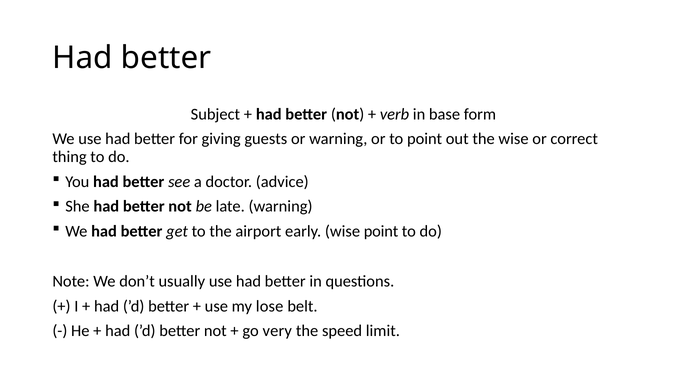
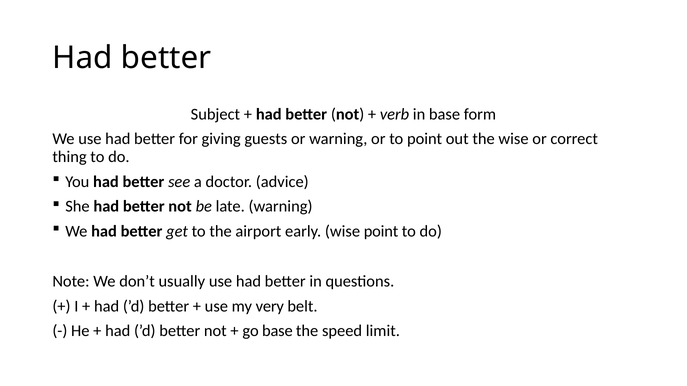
lose: lose -> very
go very: very -> base
